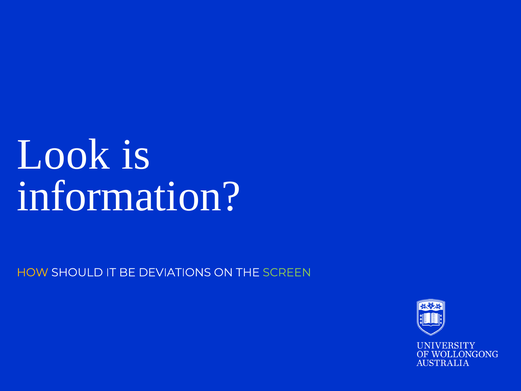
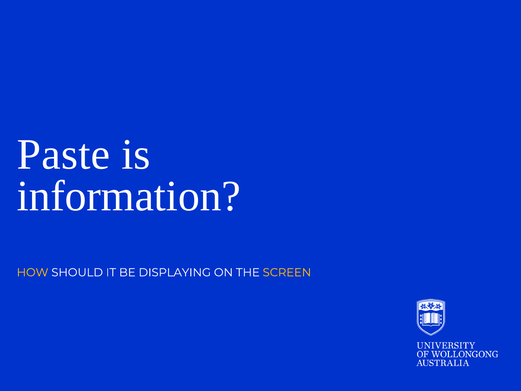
Look: Look -> Paste
DEVIATIONS: DEVIATIONS -> DISPLAYING
SCREEN colour: light green -> yellow
